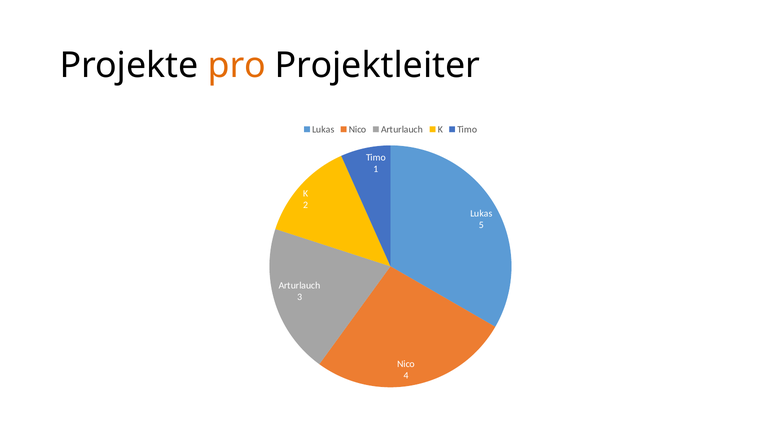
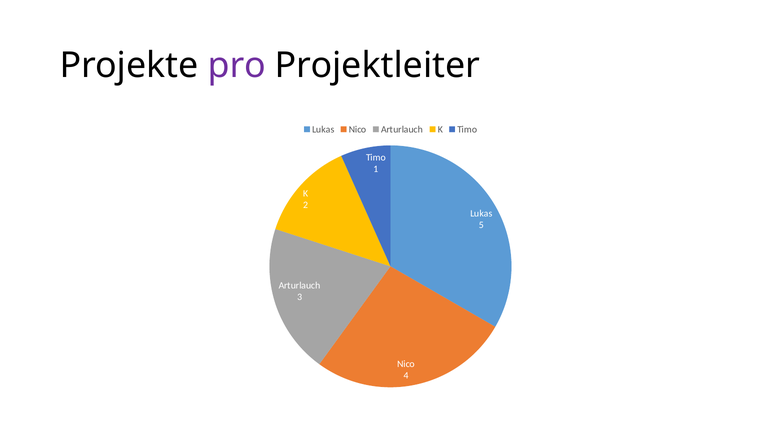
pro colour: orange -> purple
